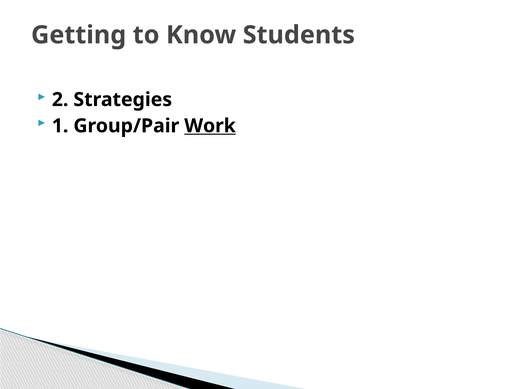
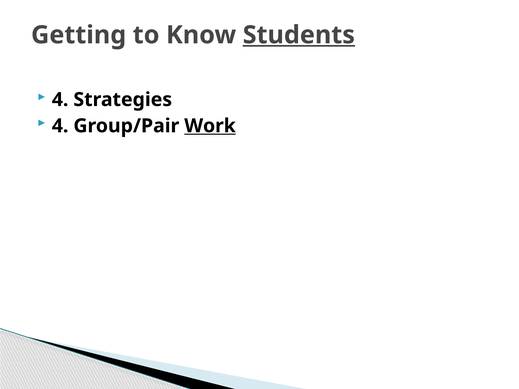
Students underline: none -> present
2 at (60, 100): 2 -> 4
1 at (60, 126): 1 -> 4
